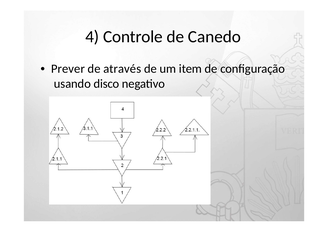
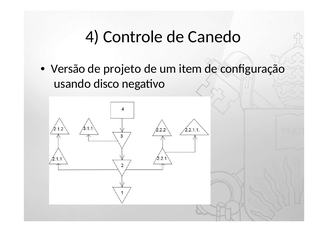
Prever: Prever -> Versão
através: através -> projeto
